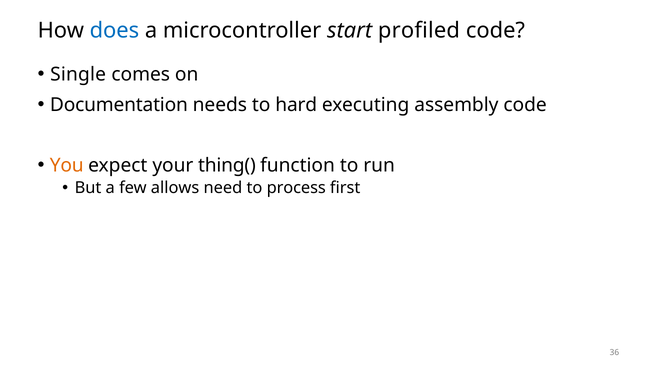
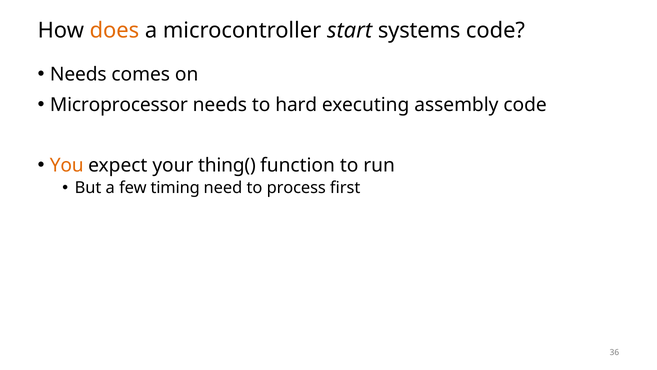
does colour: blue -> orange
profiled: profiled -> systems
Single at (78, 74): Single -> Needs
Documentation: Documentation -> Microprocessor
allows: allows -> timing
